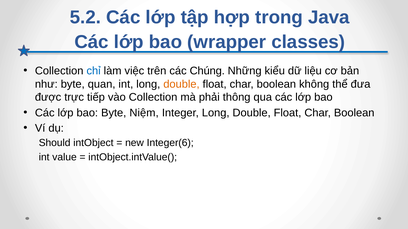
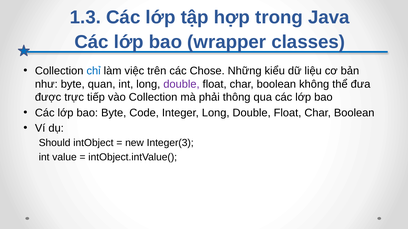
5.2: 5.2 -> 1.3
Chúng: Chúng -> Chose
double at (181, 84) colour: orange -> purple
Niệm: Niệm -> Code
Integer(6: Integer(6 -> Integer(3
